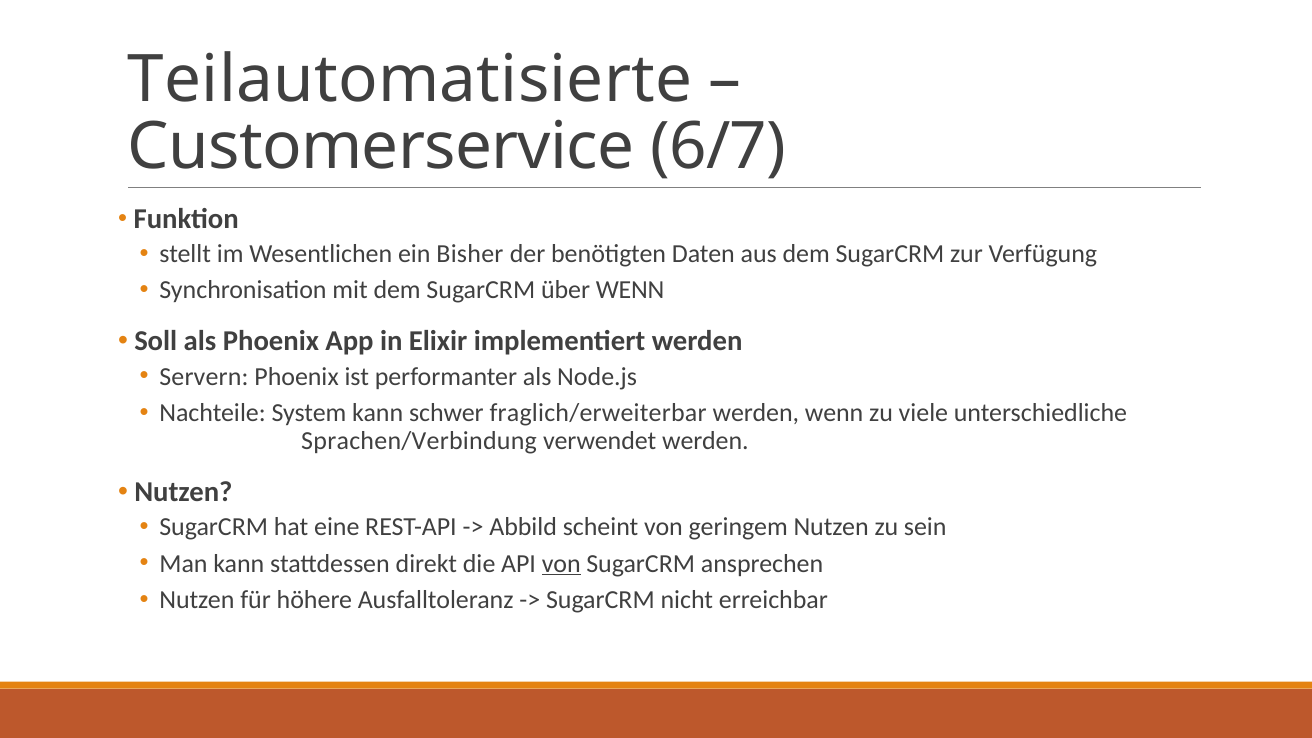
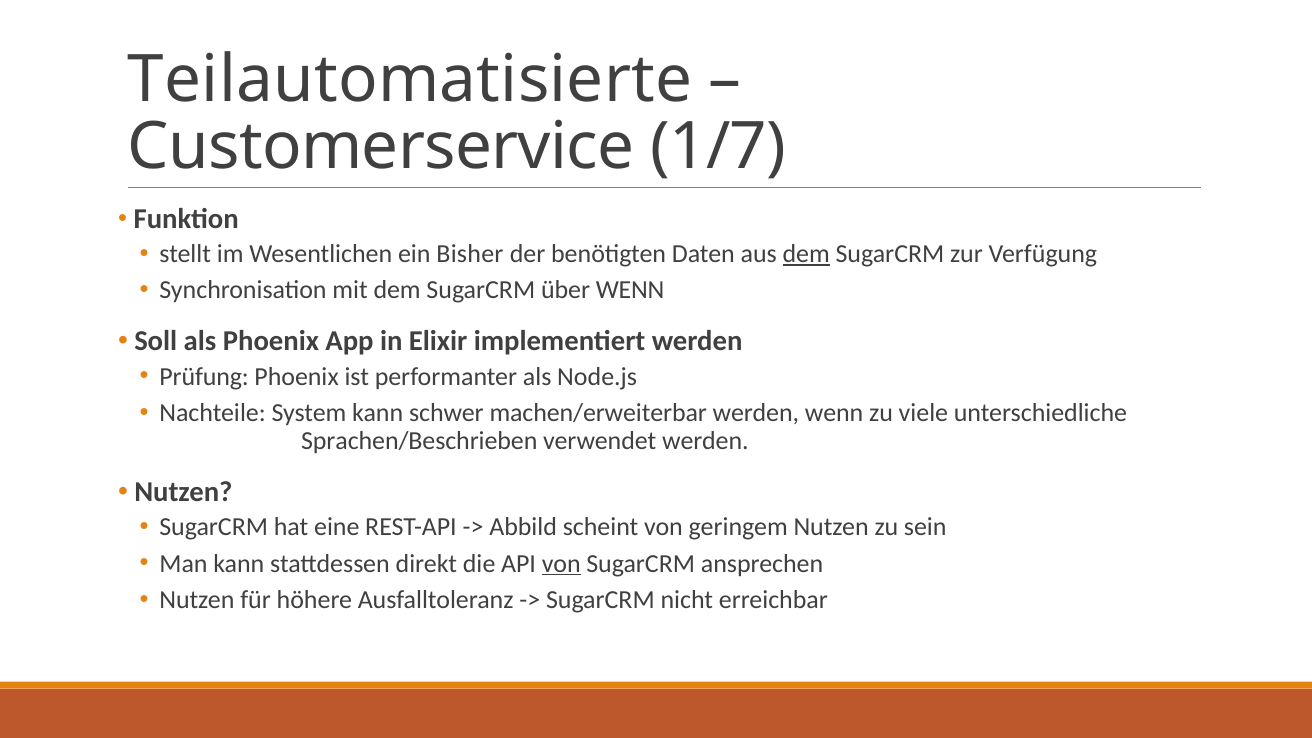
6/7: 6/7 -> 1/7
dem at (806, 254) underline: none -> present
Servern: Servern -> Prüfung
fraglich/erweiterbar: fraglich/erweiterbar -> machen/erweiterbar
Sprachen/Verbindung: Sprachen/Verbindung -> Sprachen/Beschrieben
